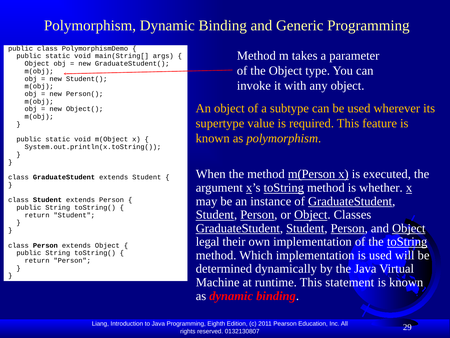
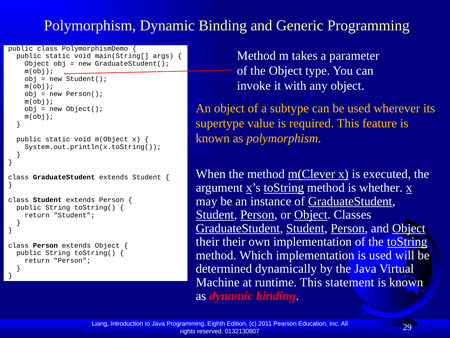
m(Person: m(Person -> m(Clever
legal at (208, 241): legal -> their
